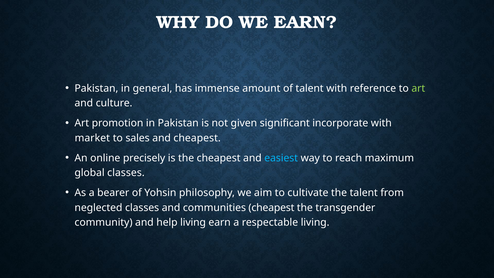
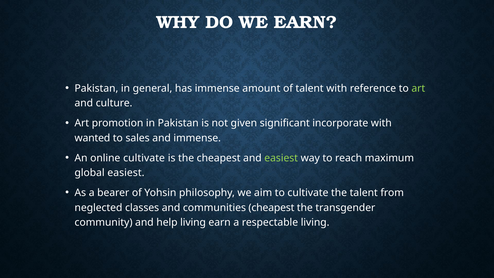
market: market -> wanted
and cheapest: cheapest -> immense
online precisely: precisely -> cultivate
easiest at (281, 158) colour: light blue -> light green
global classes: classes -> easiest
